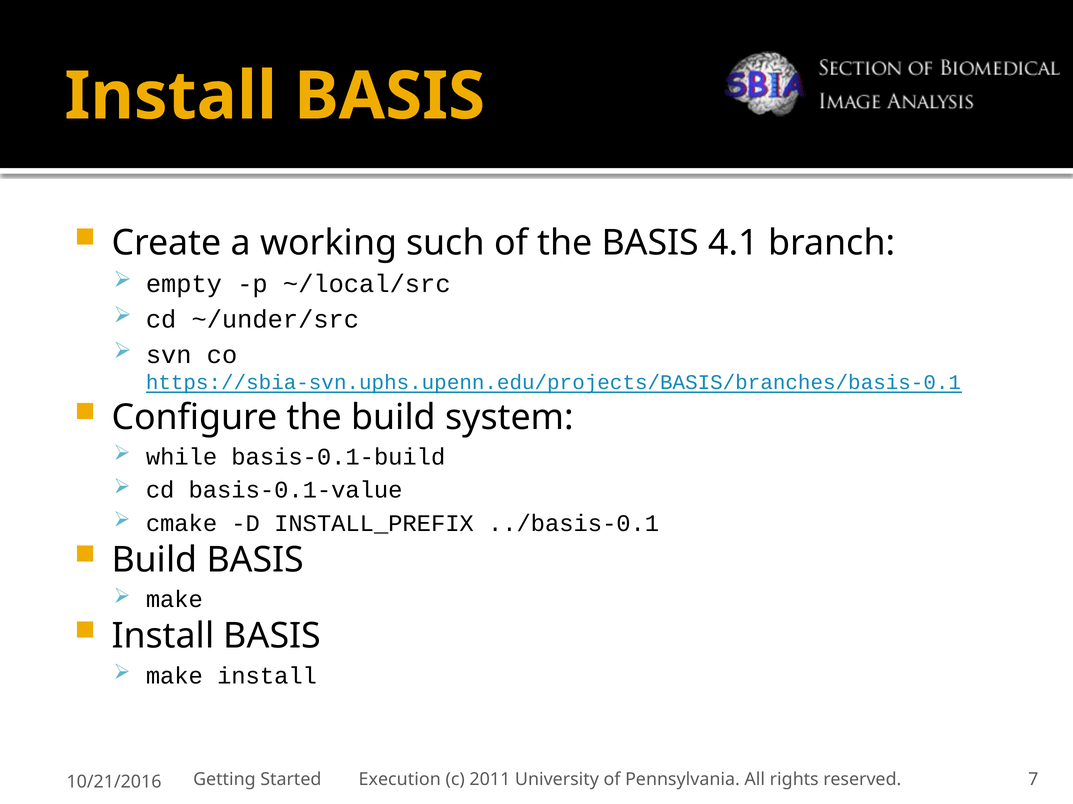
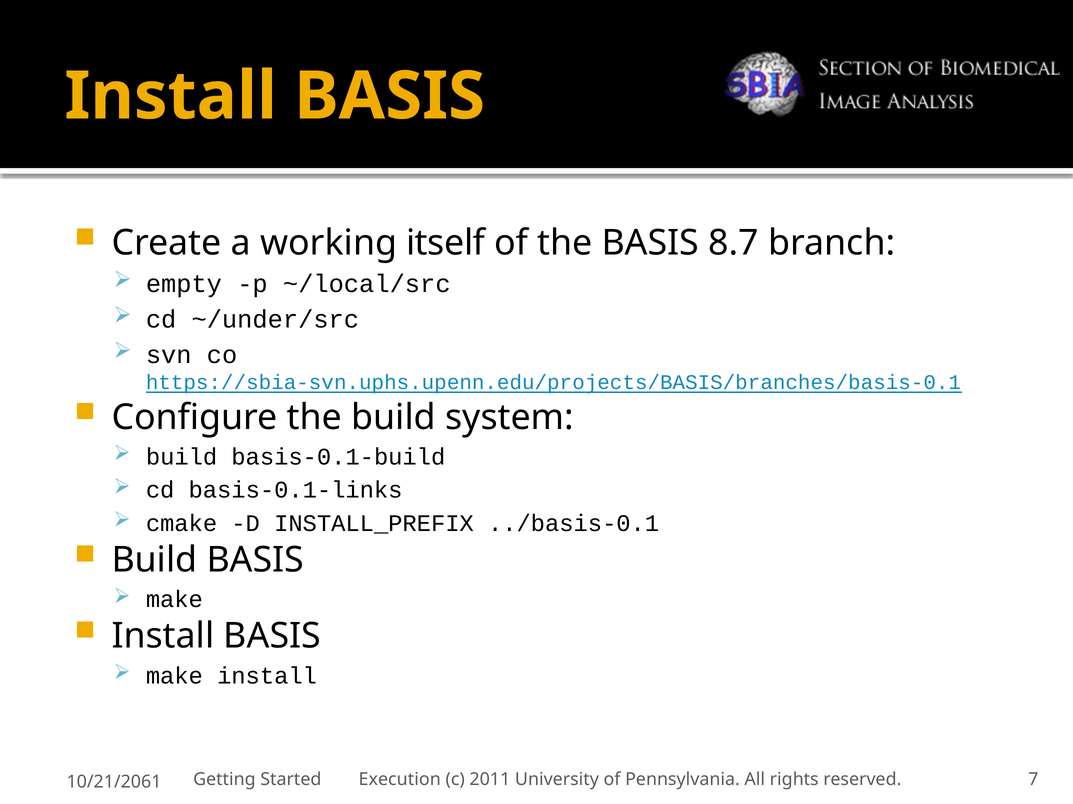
such: such -> itself
4.1: 4.1 -> 8.7
while at (182, 457): while -> build
basis-0.1-value: basis-0.1-value -> basis-0.1-links
10/21/2016: 10/21/2016 -> 10/21/2061
